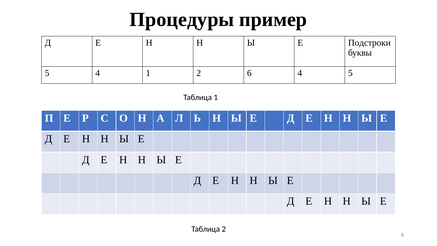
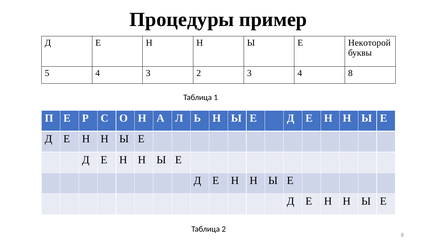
Подстроки: Подстроки -> Некоторой
4 1: 1 -> 3
2 6: 6 -> 3
4 5: 5 -> 8
